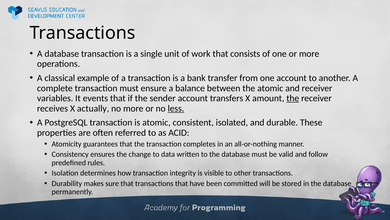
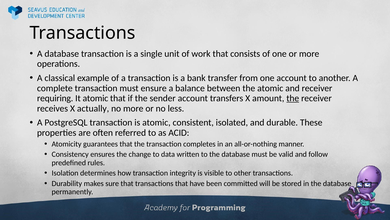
variables: variables -> requiring
It events: events -> atomic
less underline: present -> none
